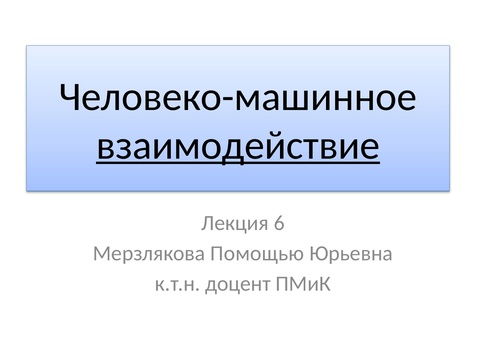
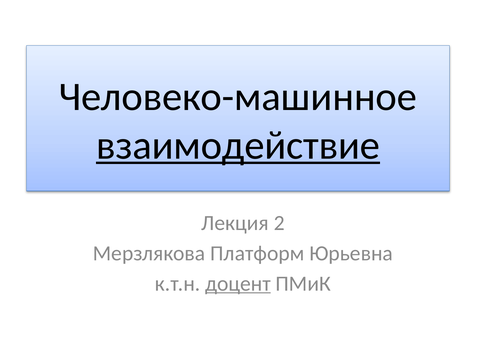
6: 6 -> 2
Помощью: Помощью -> Платформ
доцент underline: none -> present
